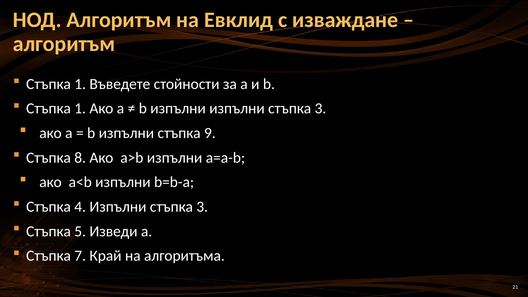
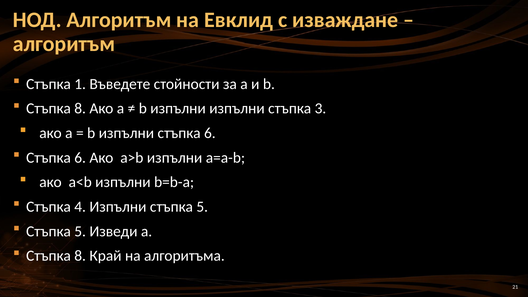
1 at (80, 109): 1 -> 8
изпълни стъпка 9: 9 -> 6
8 at (80, 158): 8 -> 6
4 Изпълни стъпка 3: 3 -> 5
7 at (80, 256): 7 -> 8
